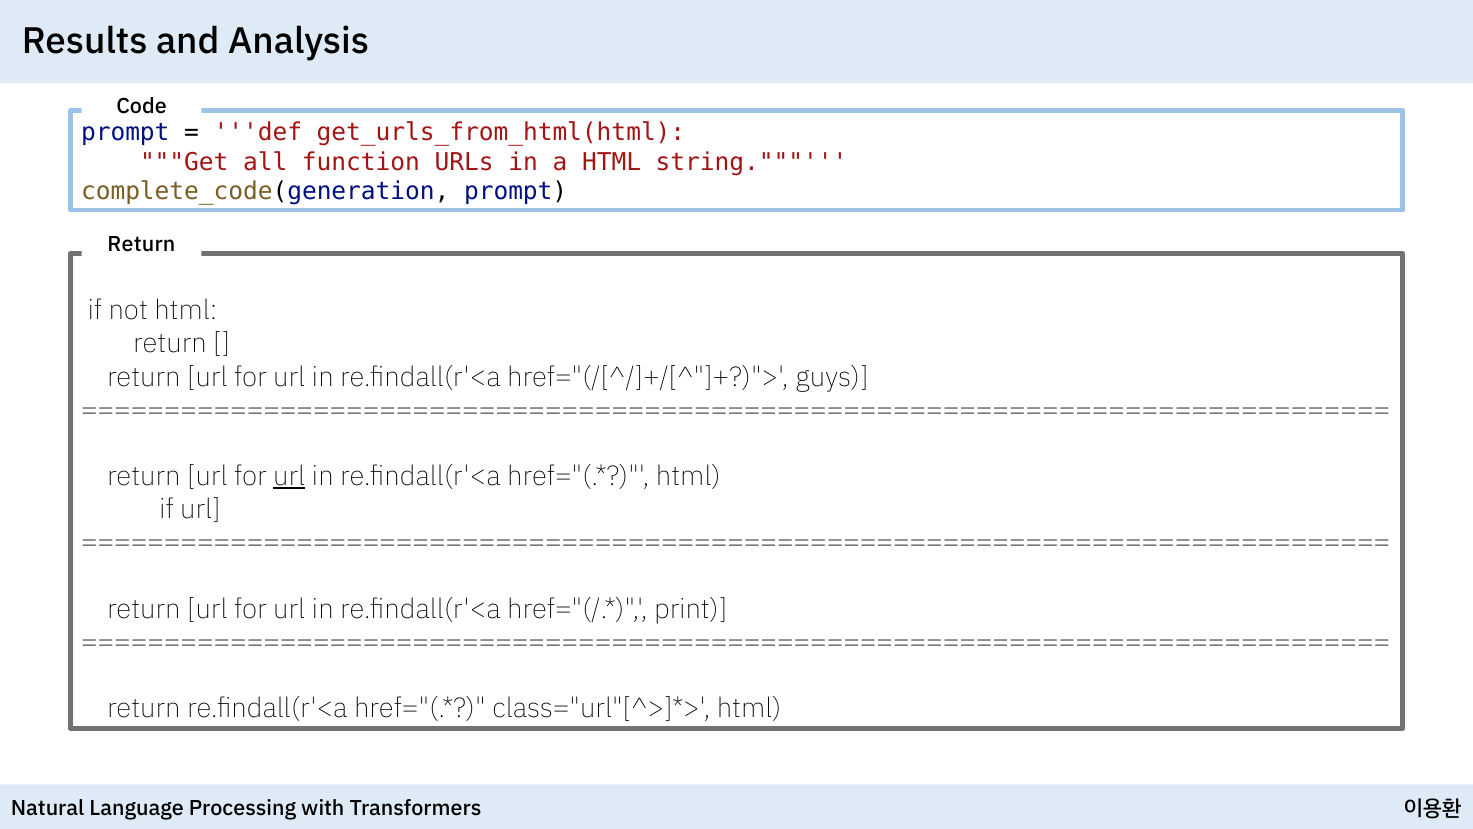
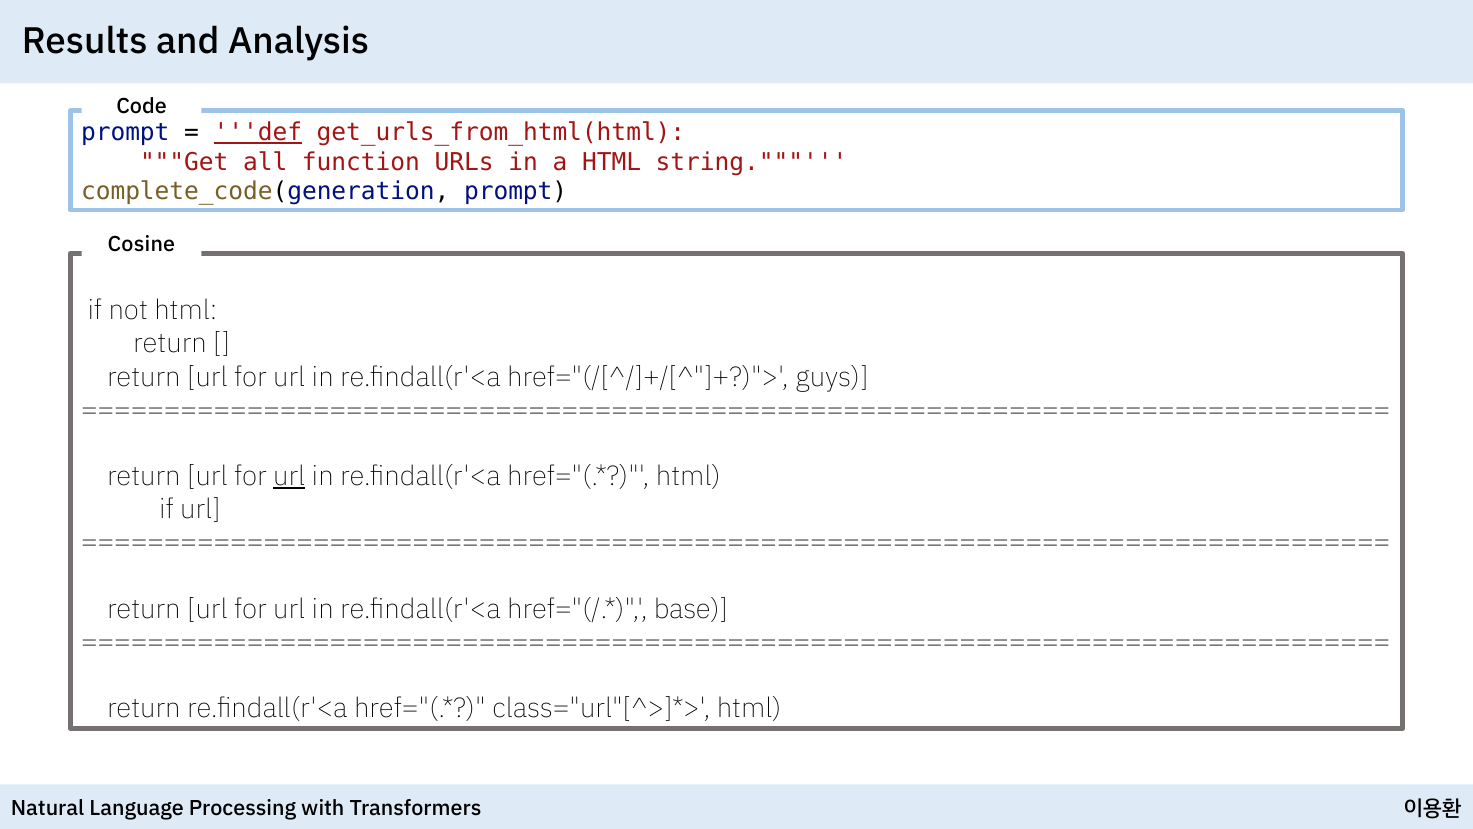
def underline: none -> present
Return at (141, 244): Return -> Cosine
print: print -> base
